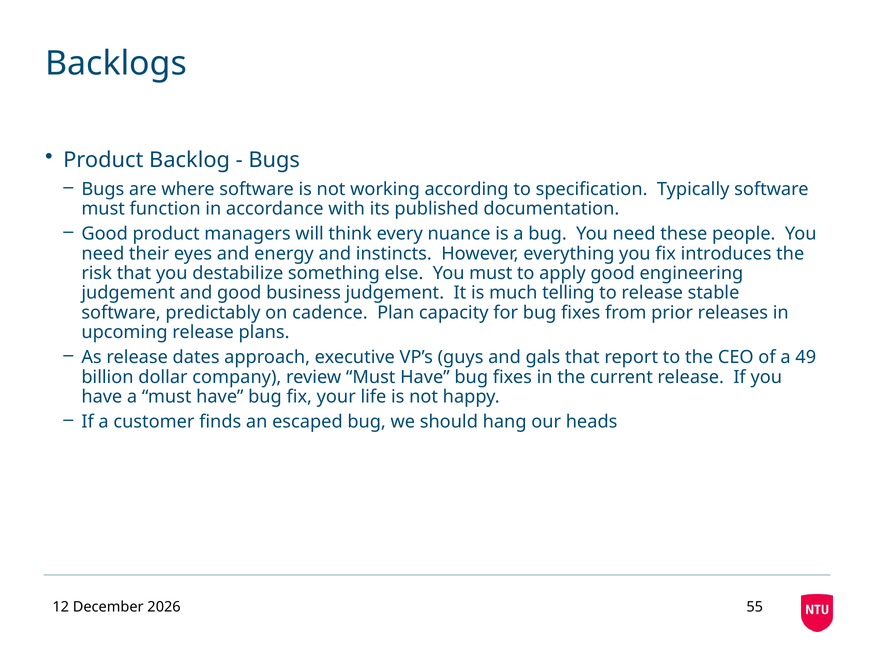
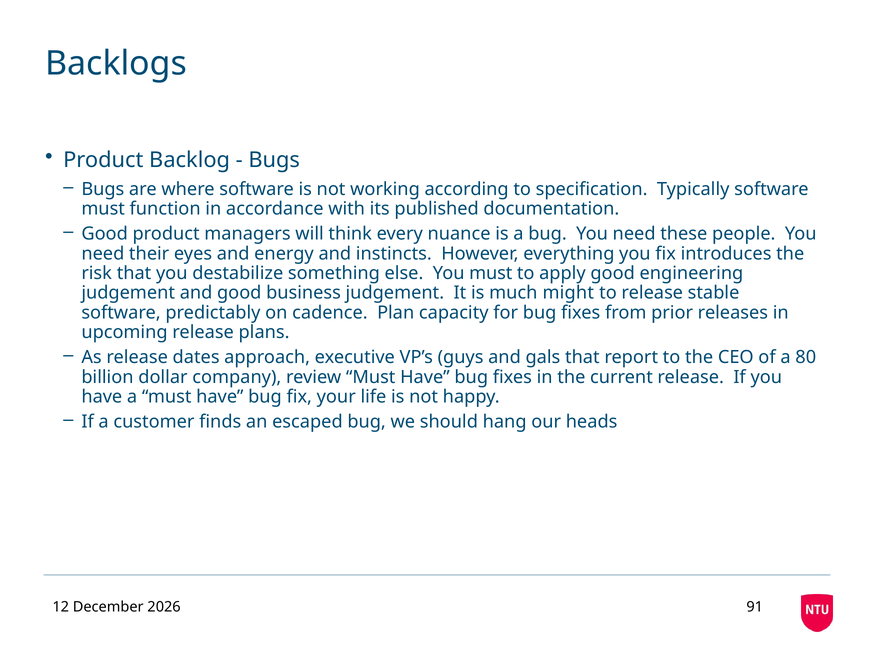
telling: telling -> might
49: 49 -> 80
55: 55 -> 91
